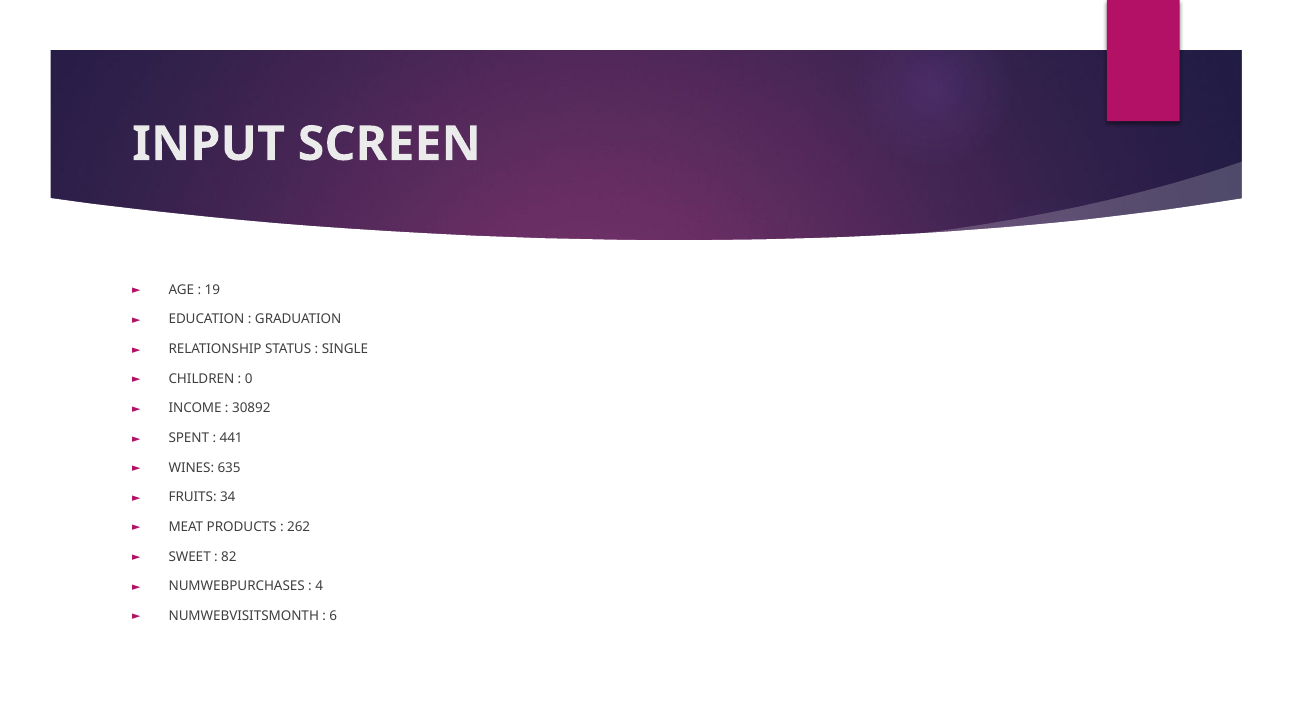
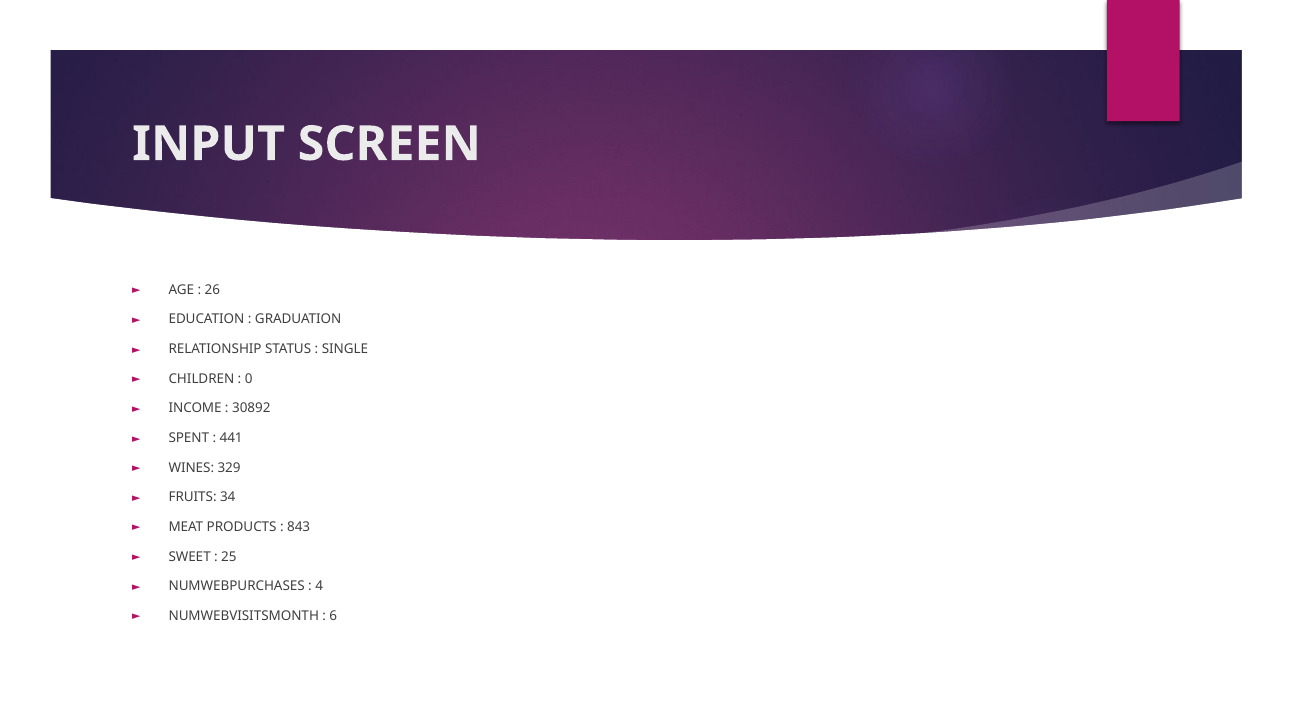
19: 19 -> 26
635: 635 -> 329
262: 262 -> 843
82: 82 -> 25
